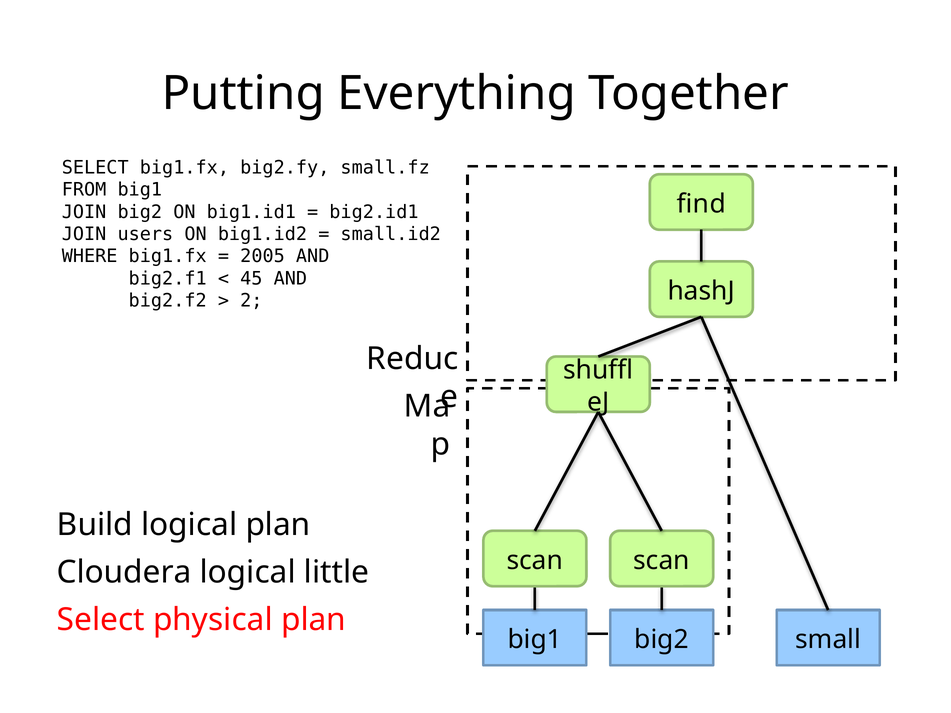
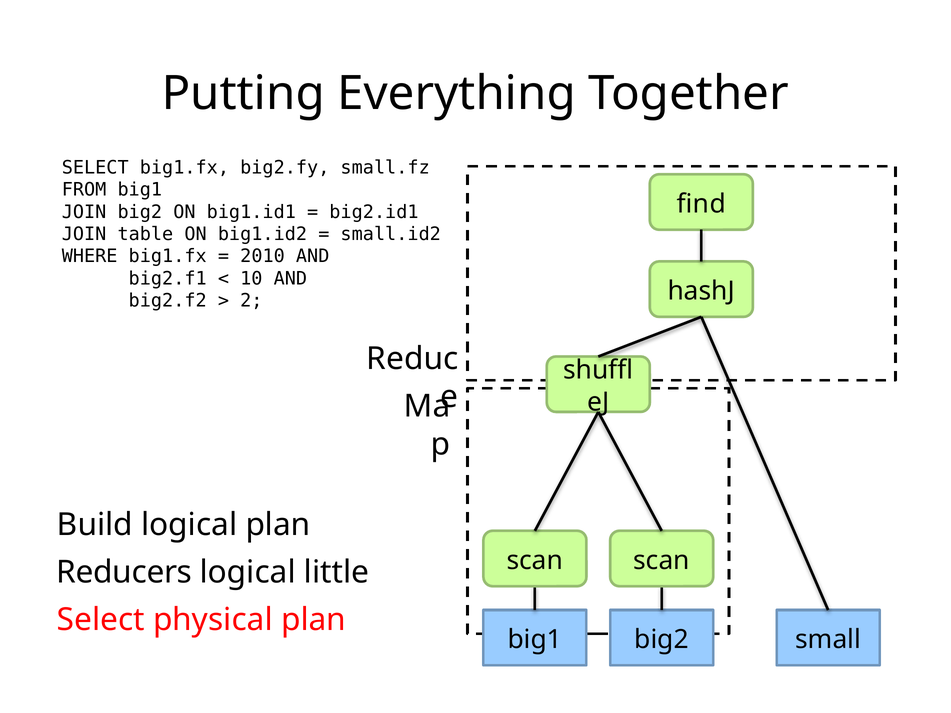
users: users -> table
2005: 2005 -> 2010
45: 45 -> 10
Cloudera: Cloudera -> Reducers
